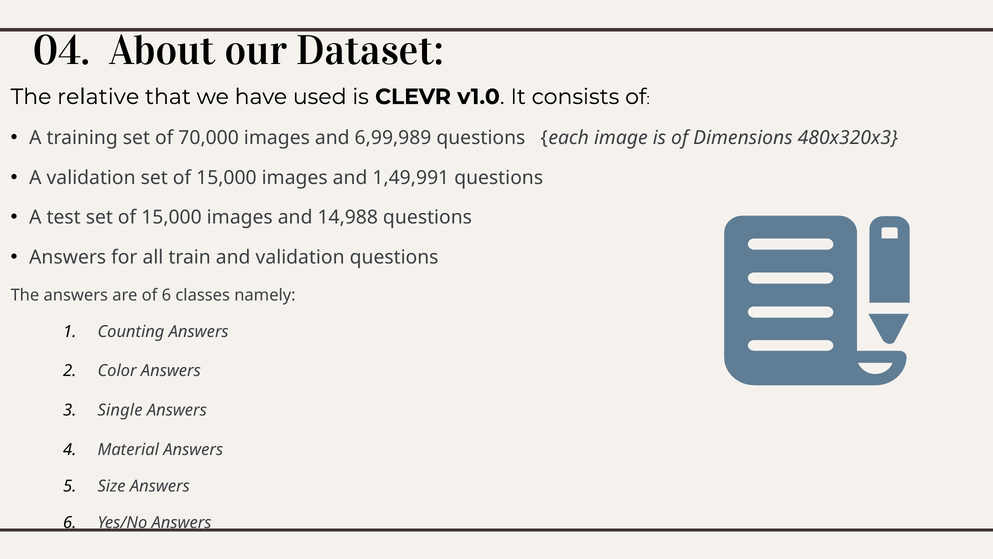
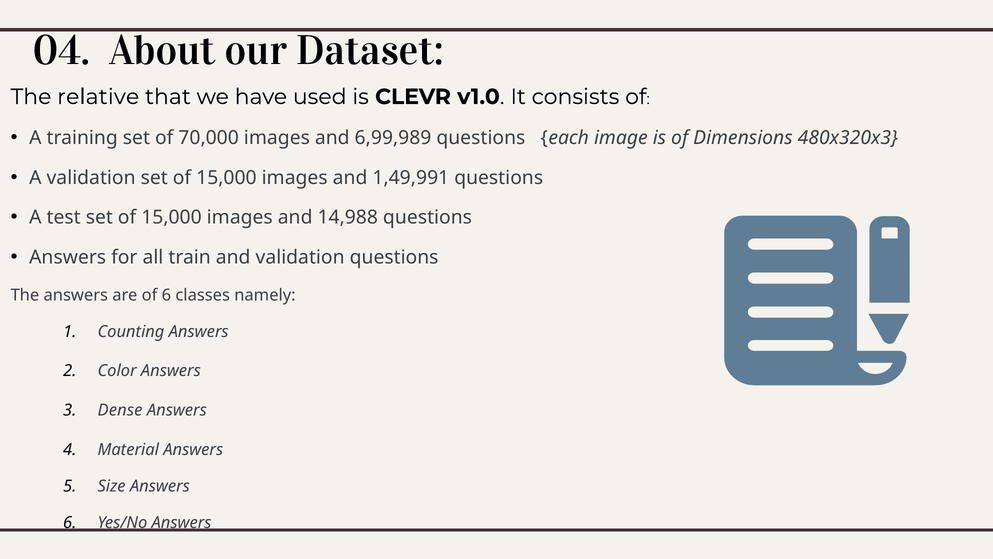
Single: Single -> Dense
